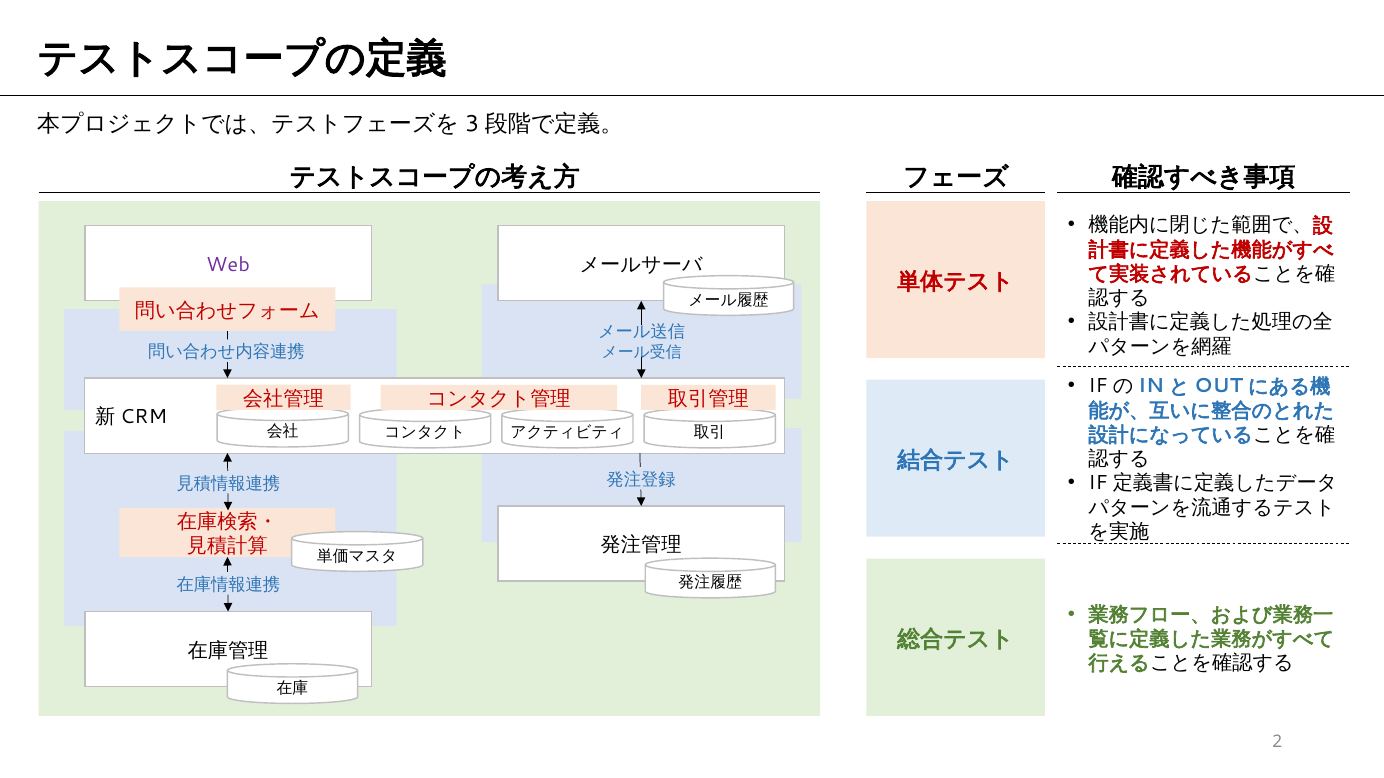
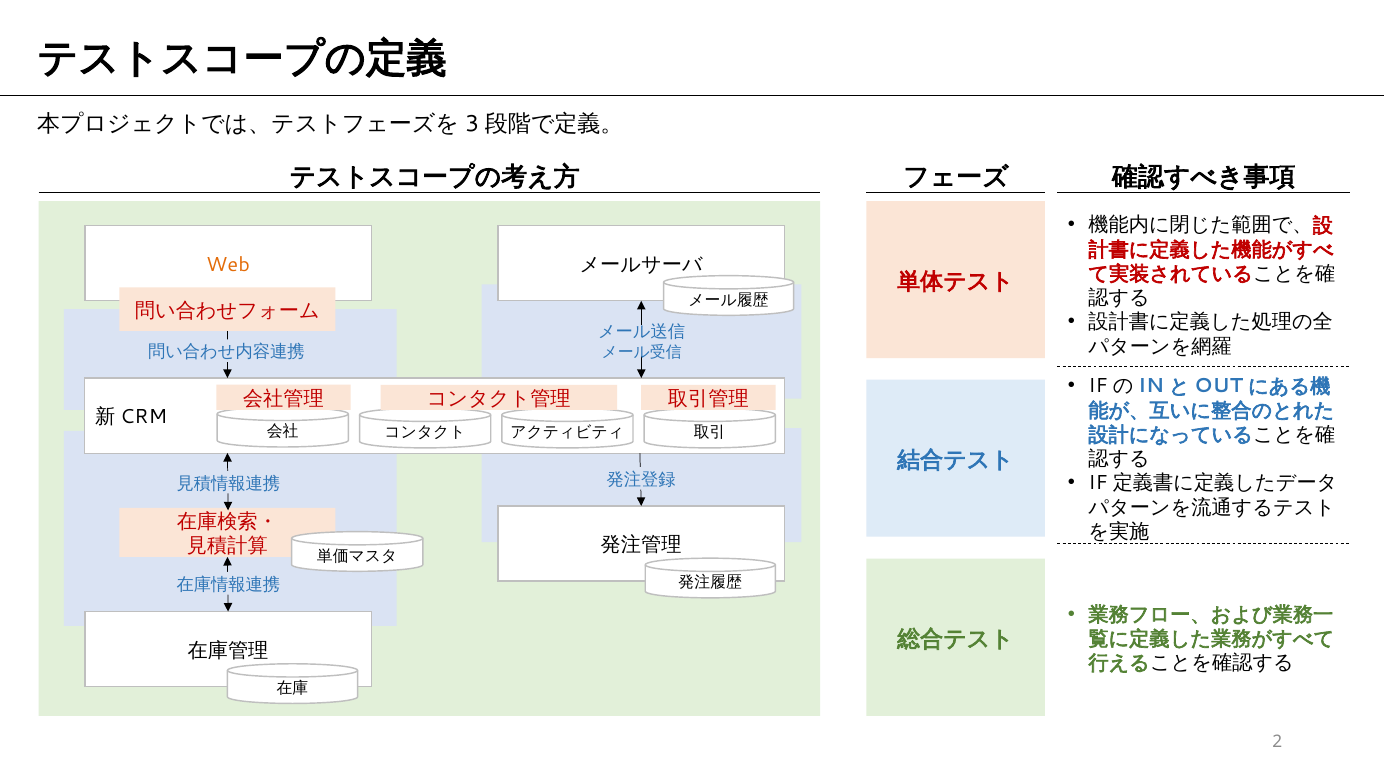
Web colour: purple -> orange
